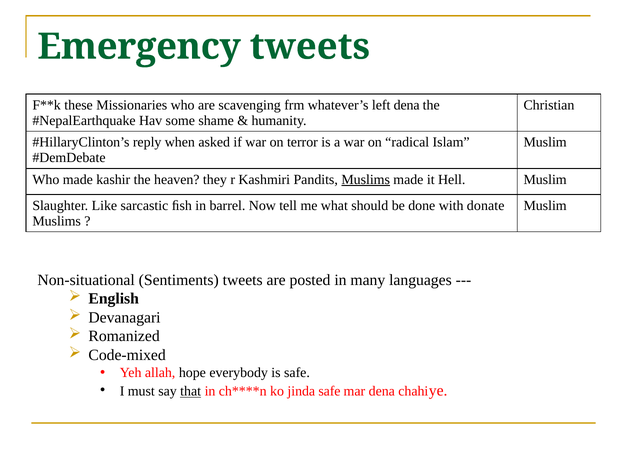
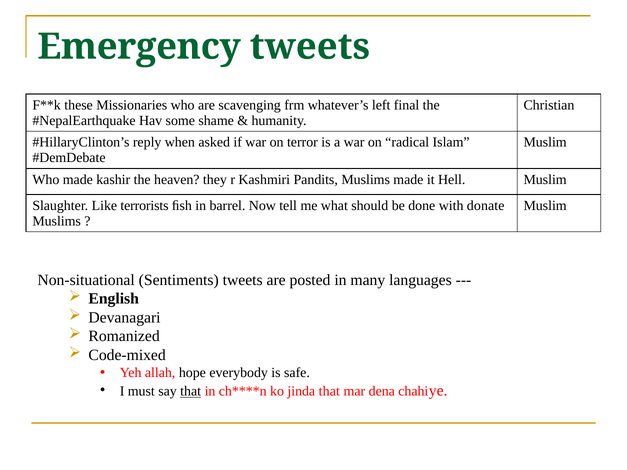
left dena: dena -> final
Muslims at (366, 180) underline: present -> none
sarcastic: sarcastic -> terrorists
jinda safe: safe -> that
